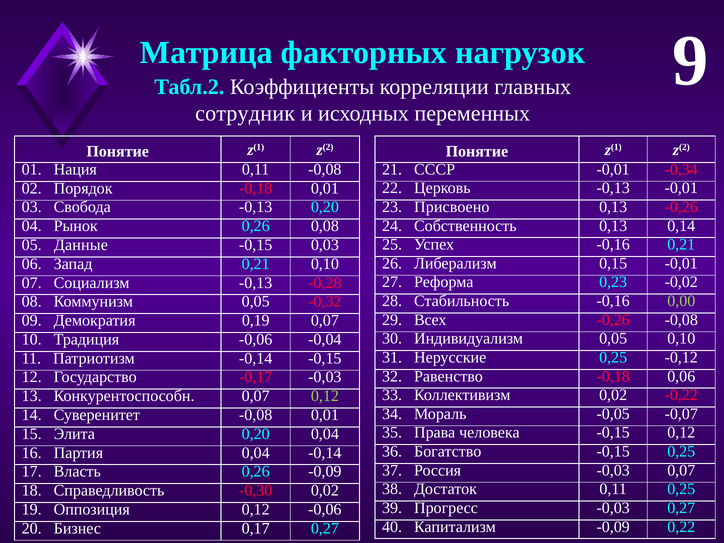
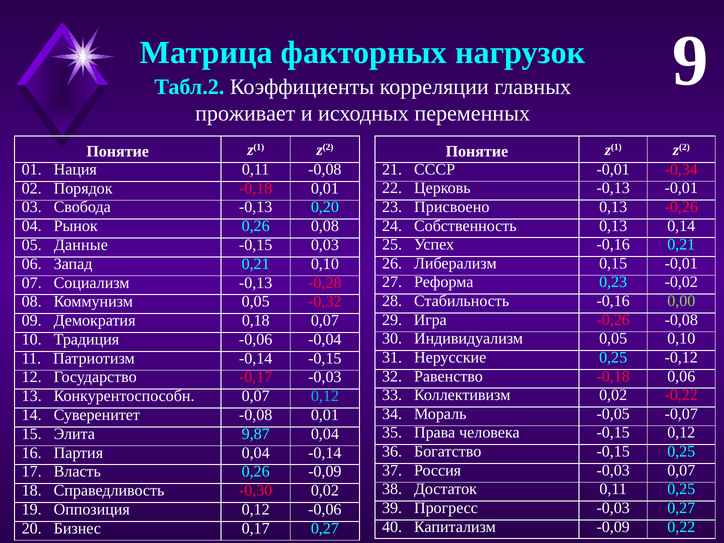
сотрудник: сотрудник -> проживает
Всех: Всех -> Игра
0,19: 0,19 -> 0,18
0,12 at (325, 396) colour: light green -> light blue
Элита 0,20: 0,20 -> 9,87
